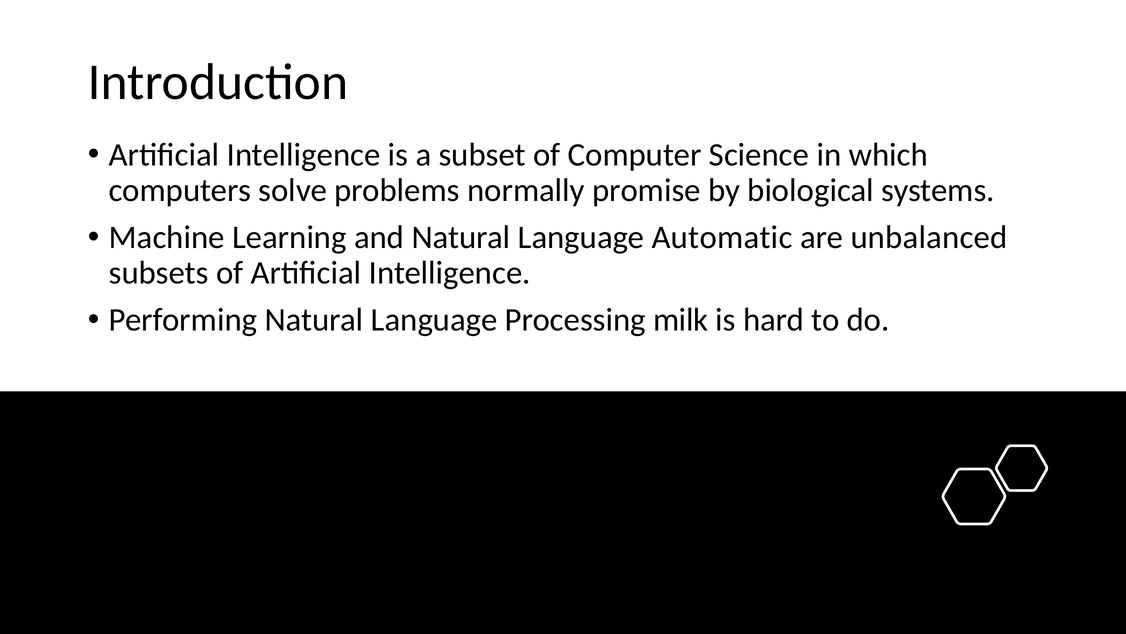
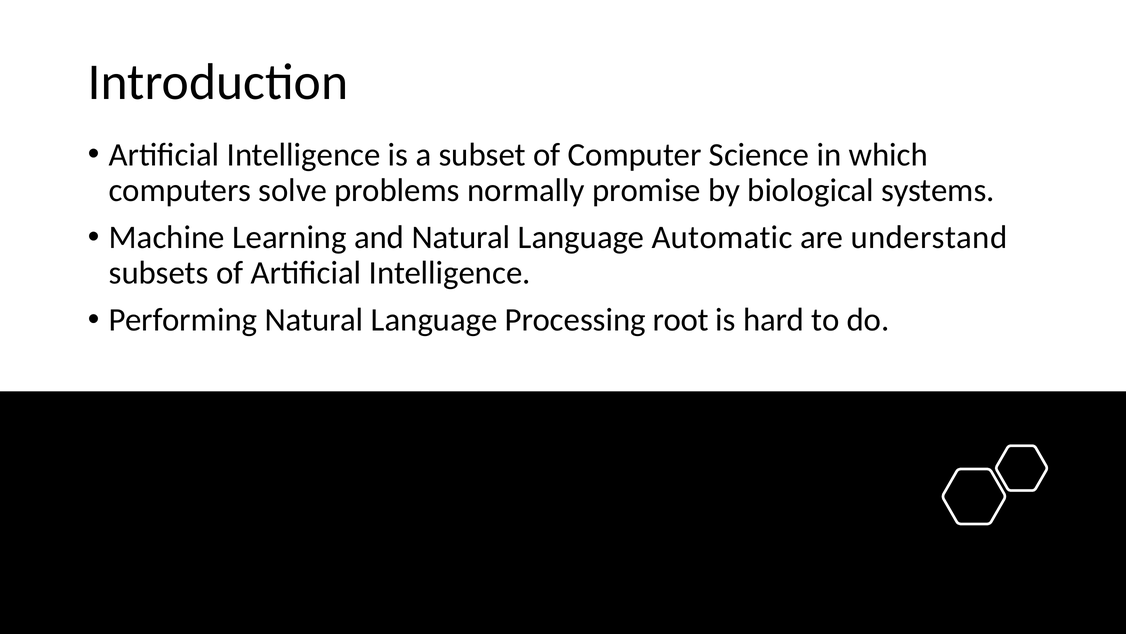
unbalanced: unbalanced -> understand
milk: milk -> root
